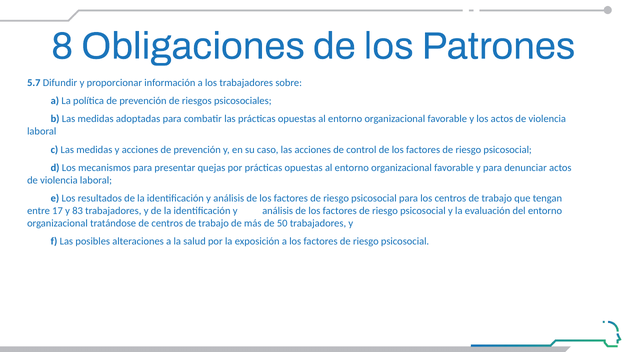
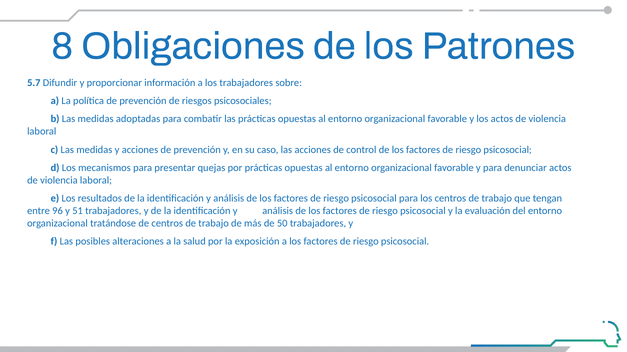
17: 17 -> 96
83: 83 -> 51
